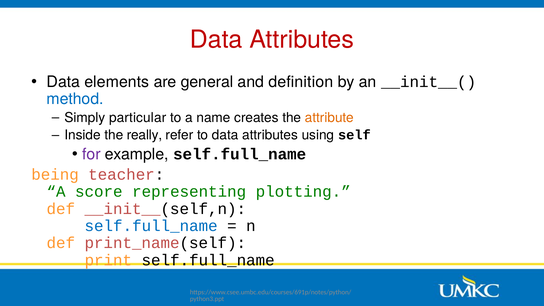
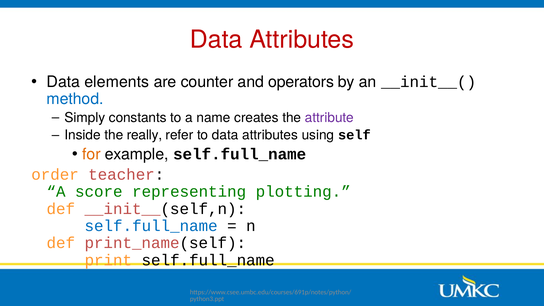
general: general -> counter
definition: definition -> operators
particular: particular -> constants
attribute colour: orange -> purple
for colour: purple -> orange
being: being -> order
